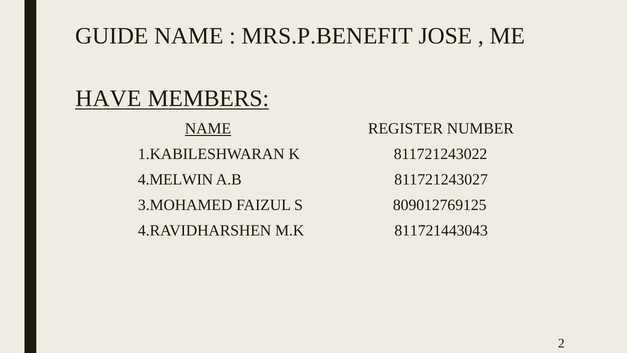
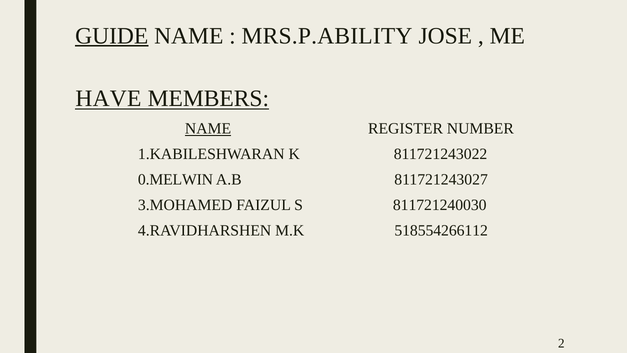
GUIDE underline: none -> present
MRS.P.BENEFIT: MRS.P.BENEFIT -> MRS.P.ABILITY
4.MELWIN: 4.MELWIN -> 0.MELWIN
809012769125: 809012769125 -> 811721240030
811721443043: 811721443043 -> 518554266112
